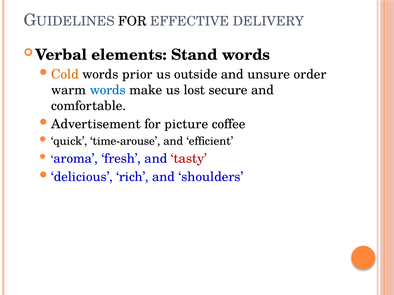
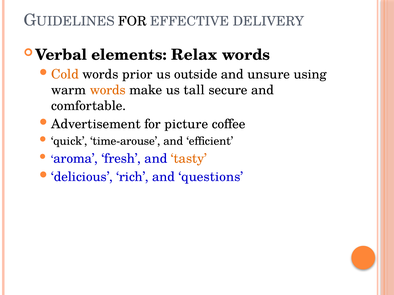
Stand: Stand -> Relax
order: order -> using
words at (108, 90) colour: blue -> orange
lost: lost -> tall
tasty colour: red -> orange
shoulders: shoulders -> questions
